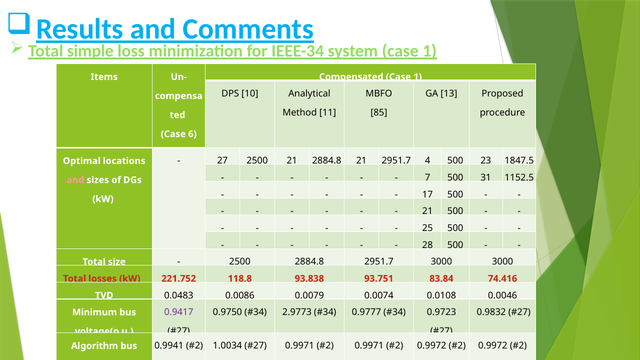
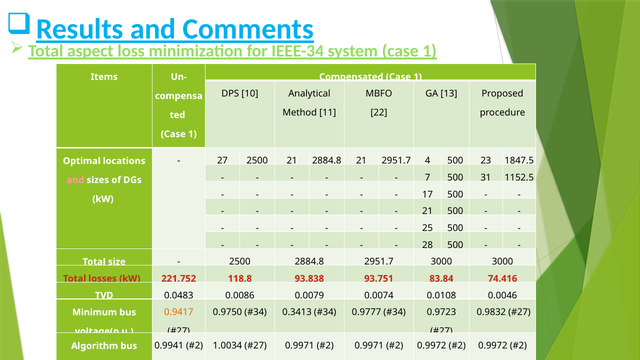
simple: simple -> aspect
85: 85 -> 22
6 at (192, 134): 6 -> 1
0.9417 colour: purple -> orange
2.9773: 2.9773 -> 0.3413
